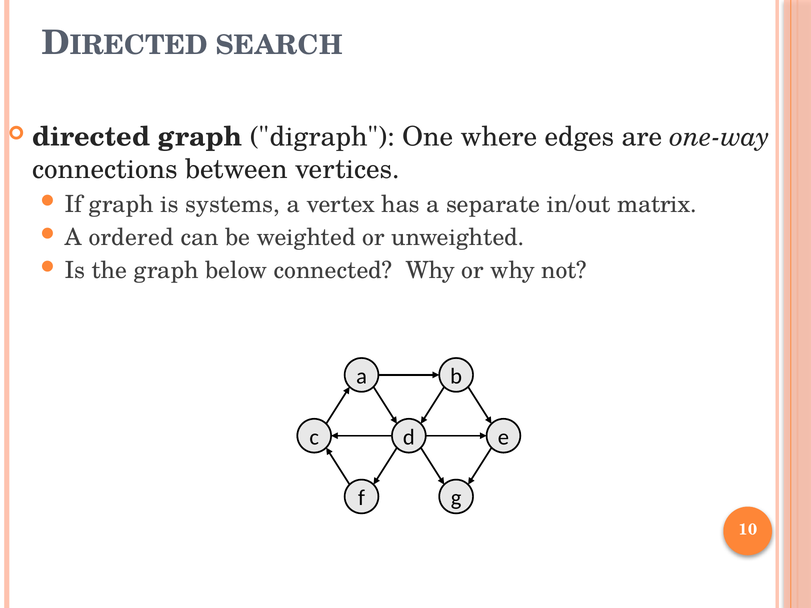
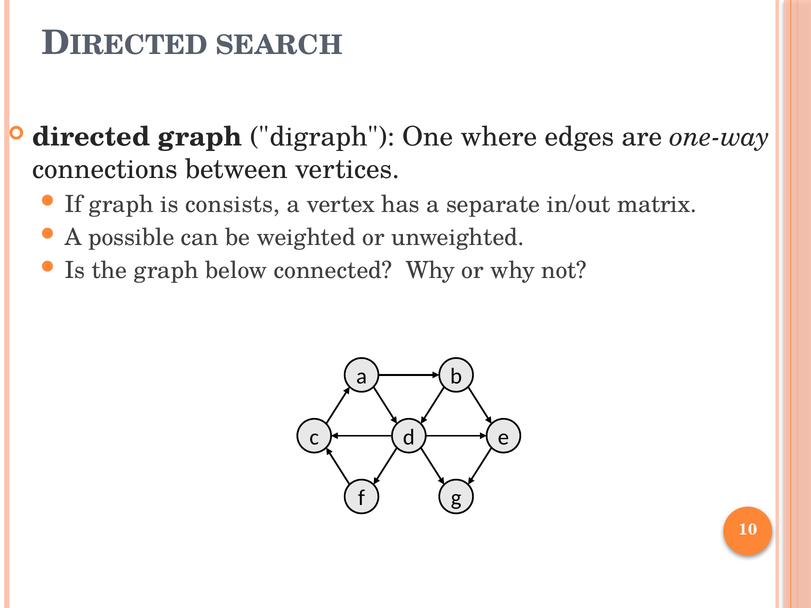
systems: systems -> consists
ordered: ordered -> possible
